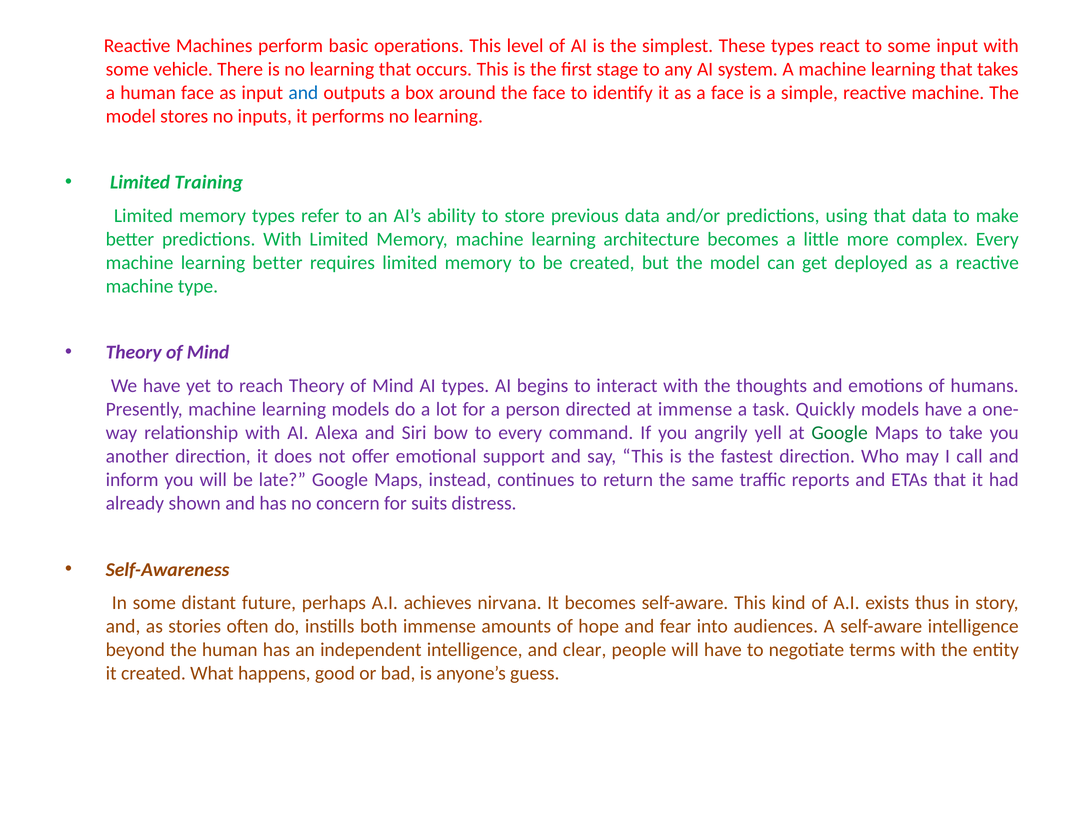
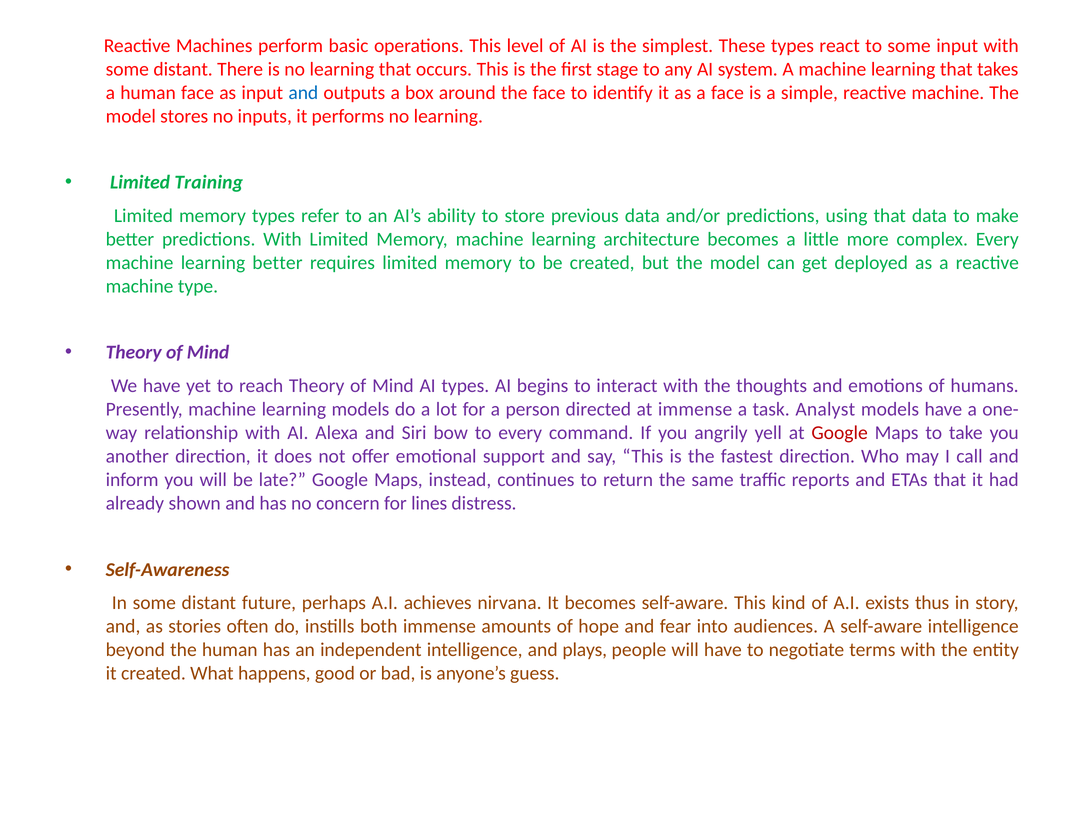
vehicle at (183, 69): vehicle -> distant
Quickly: Quickly -> Analyst
Google at (840, 433) colour: green -> red
suits: suits -> lines
clear: clear -> plays
